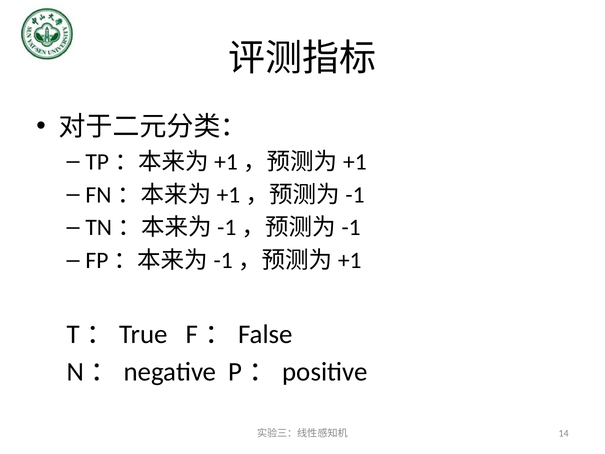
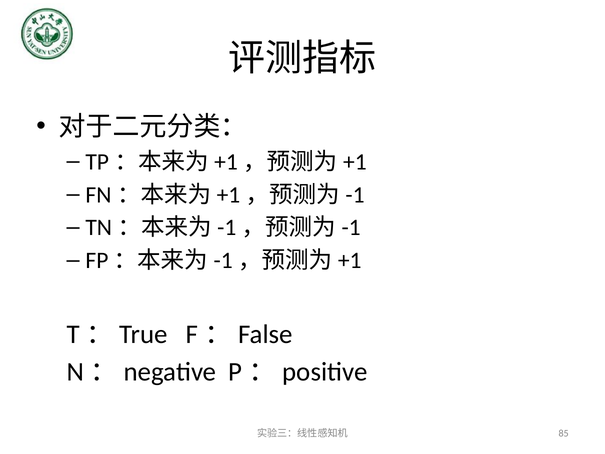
14: 14 -> 85
